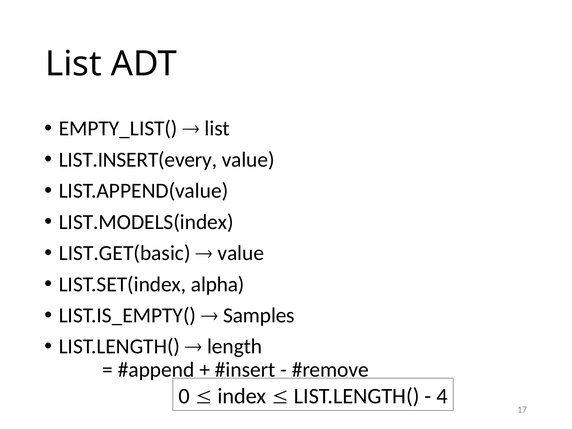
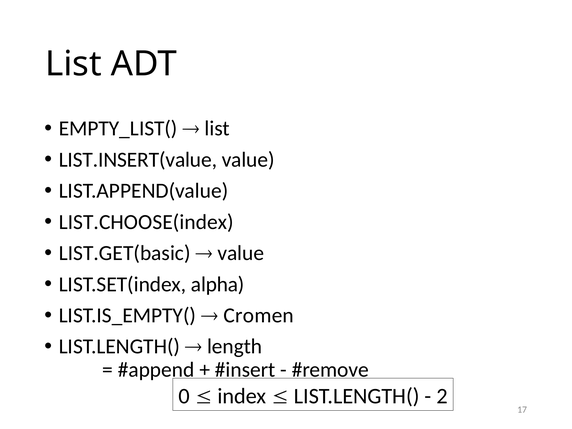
LIST.INSERT(every: LIST.INSERT(every -> LIST.INSERT(value
LIST.MODELS(index: LIST.MODELS(index -> LIST.CHOOSE(index
Samples: Samples -> Cromen
4: 4 -> 2
